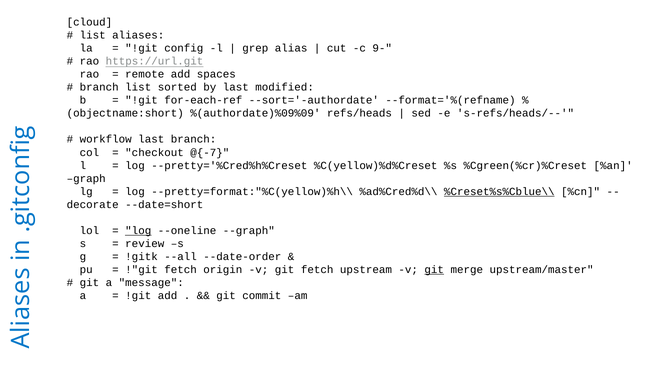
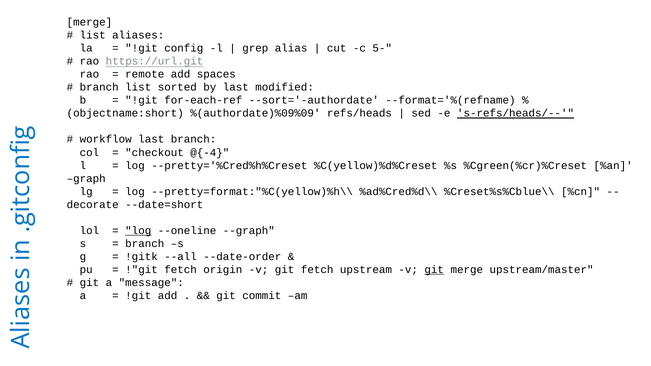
cloud at (89, 22): cloud -> merge
9-: 9- -> 5-
s-refs/heads/-- underline: none -> present
@{-7: @{-7 -> @{-4
%Creset%s%Cblue\\ underline: present -> none
review at (145, 244): review -> branch
